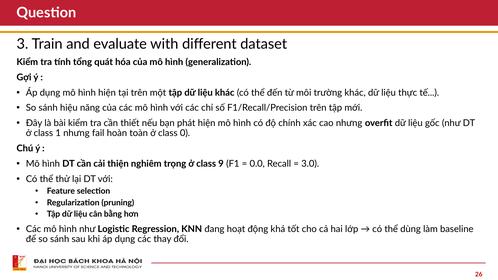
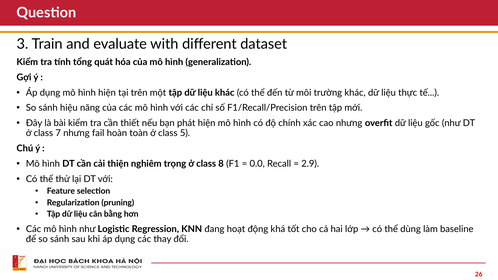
1: 1 -> 7
0: 0 -> 5
9: 9 -> 8
3.0: 3.0 -> 2.9
